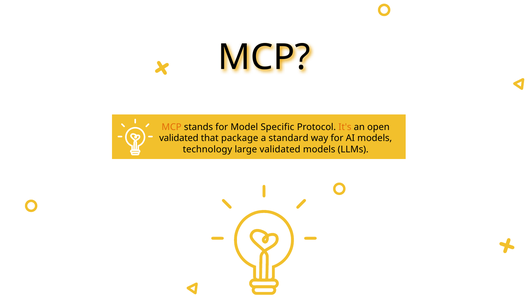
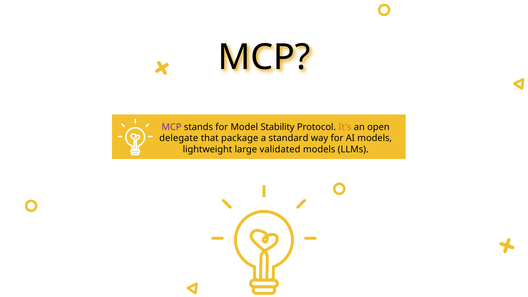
MCP at (172, 127) colour: orange -> purple
Specific: Specific -> Stability
validated at (179, 138): validated -> delegate
technology: technology -> lightweight
